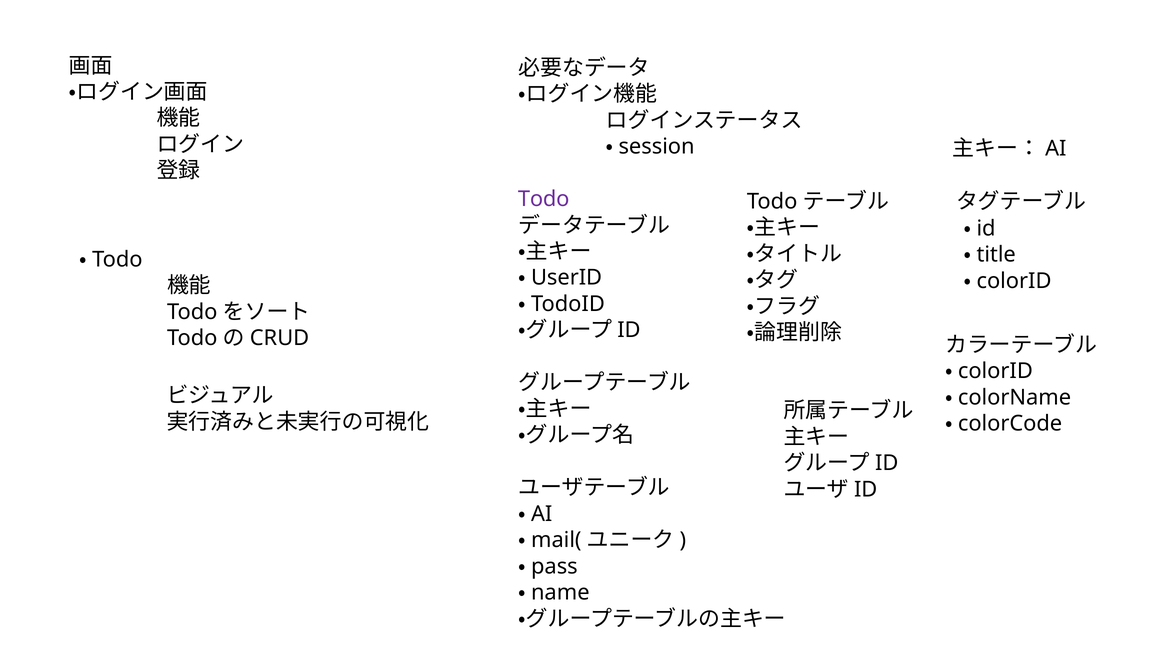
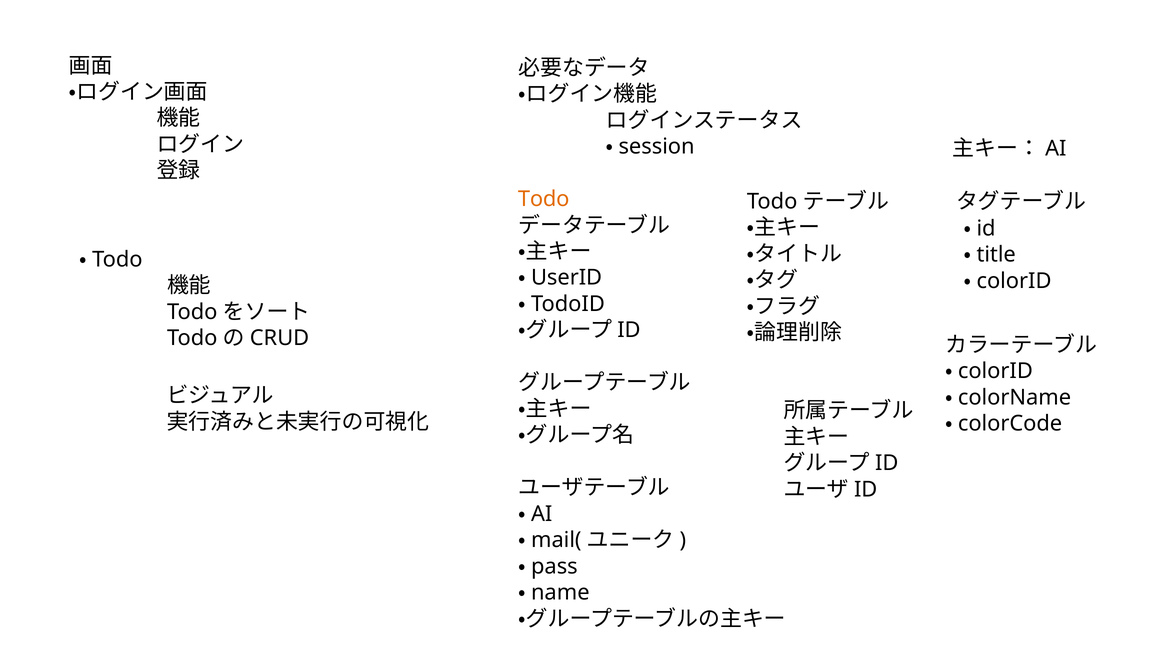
Todo colour: purple -> orange
